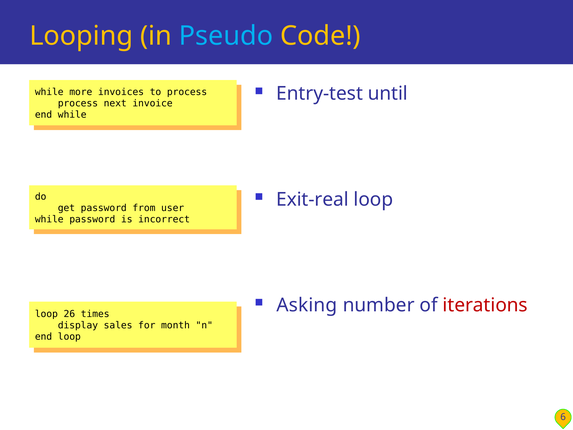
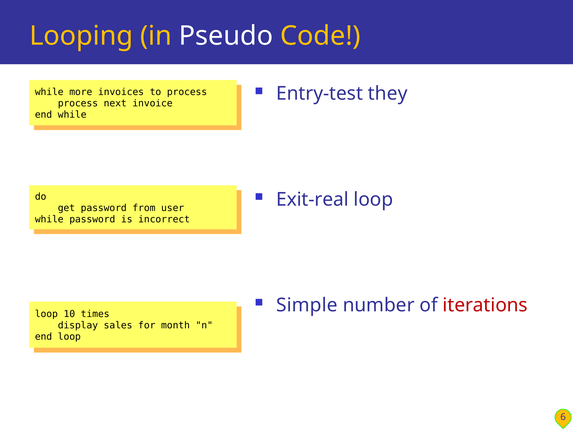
Pseudo colour: light blue -> white
until: until -> they
Asking: Asking -> Simple
26: 26 -> 10
